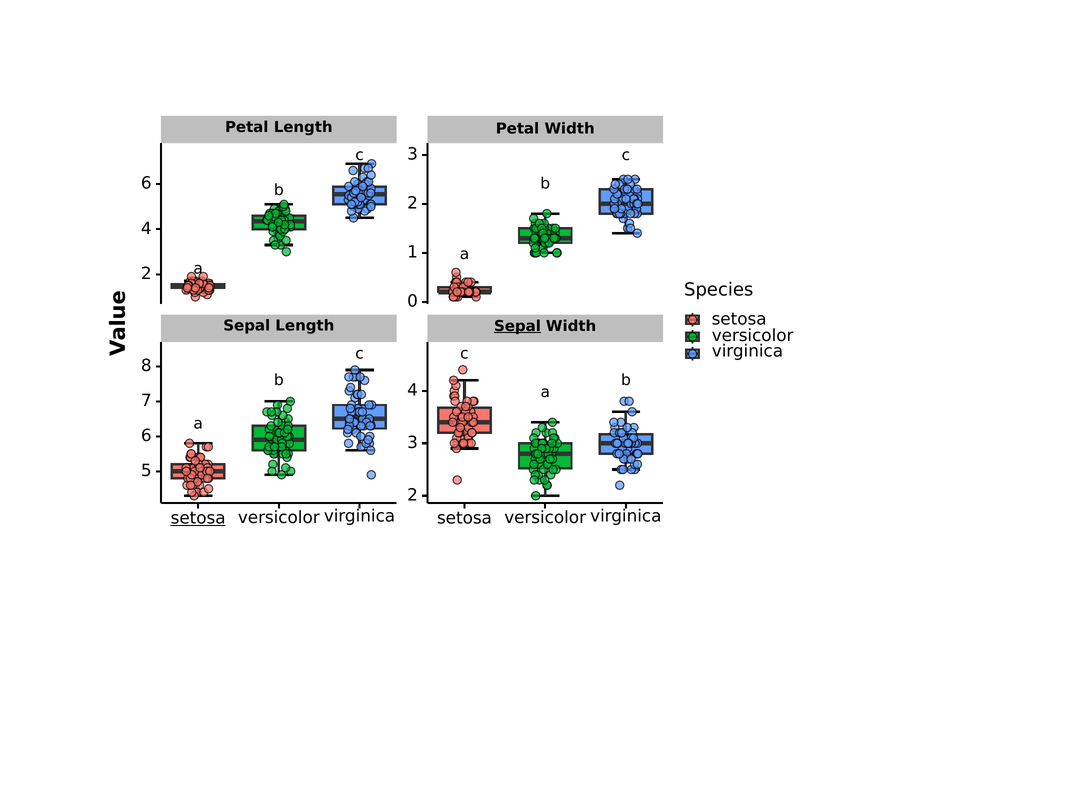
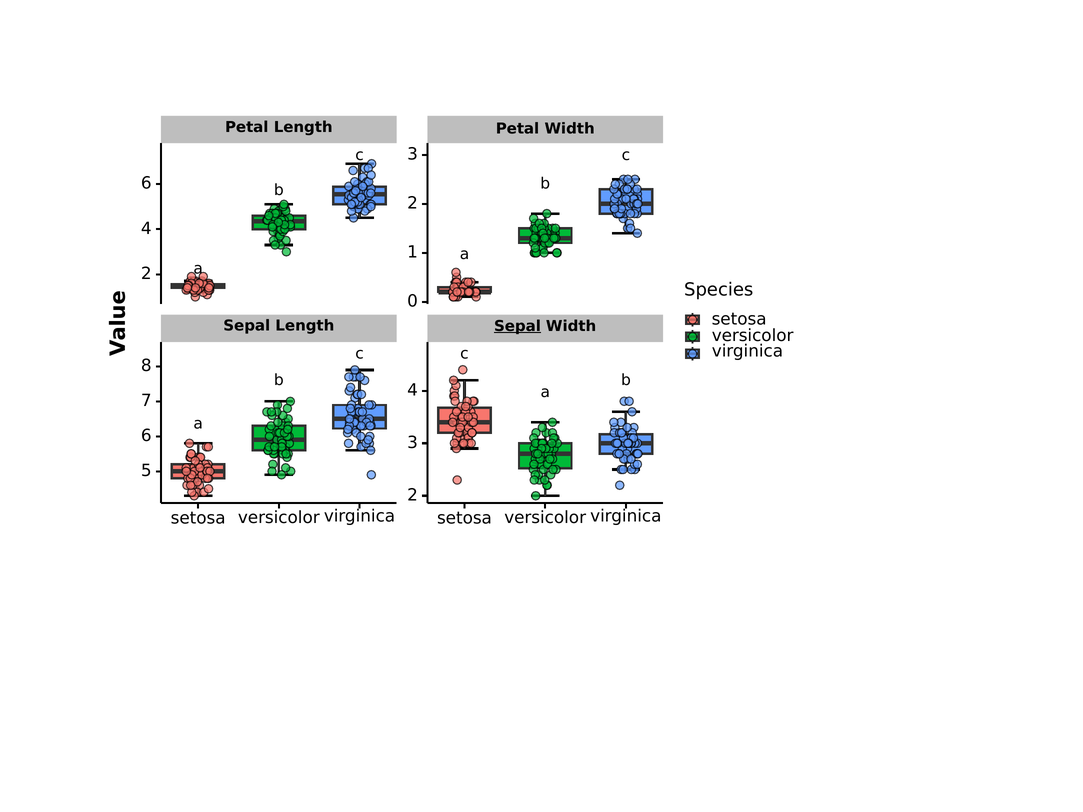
setosa at (198, 518) underline: present -> none
